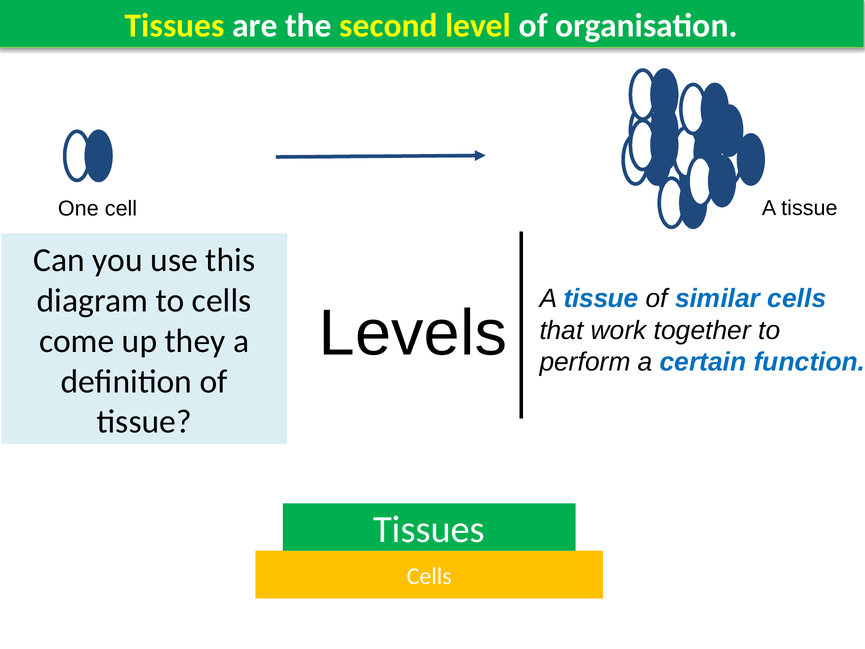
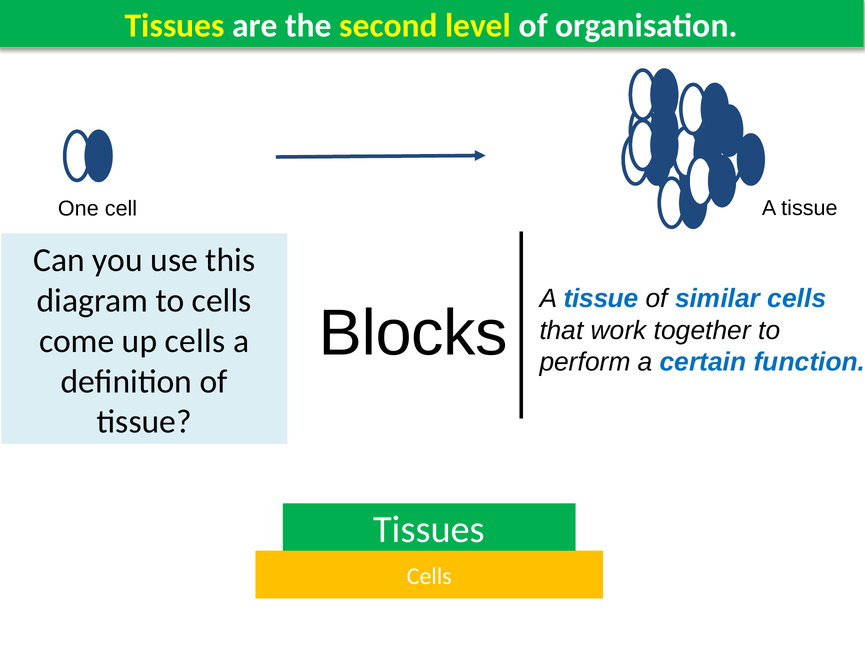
Levels: Levels -> Blocks
up they: they -> cells
